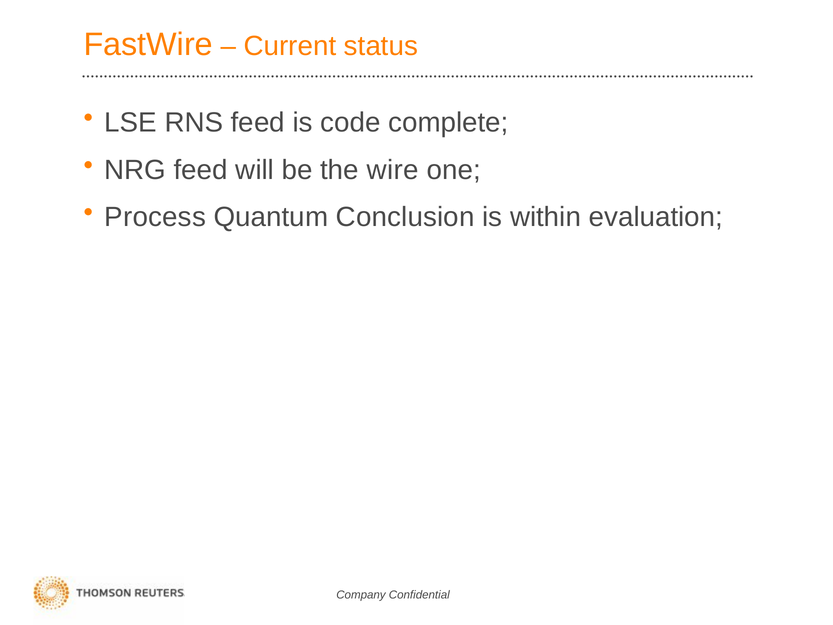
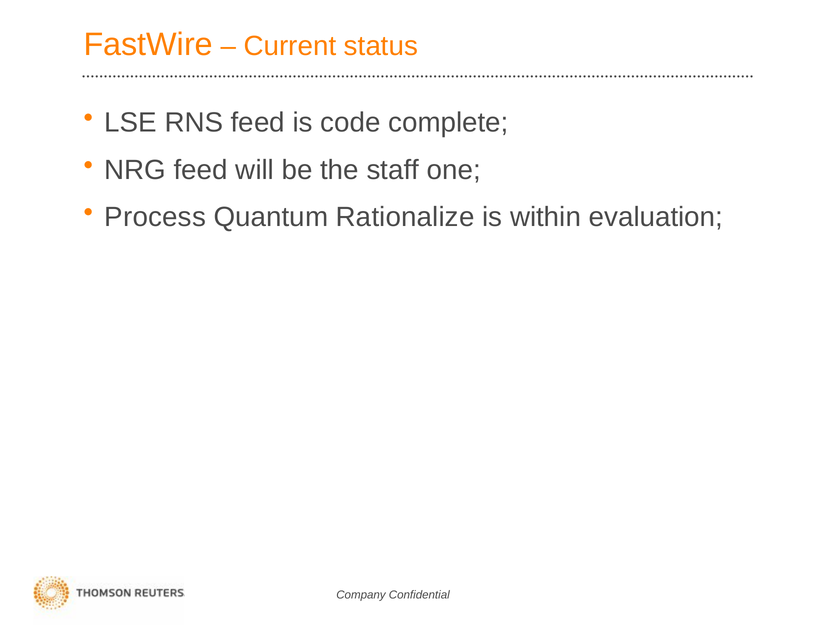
wire: wire -> staff
Conclusion: Conclusion -> Rationalize
